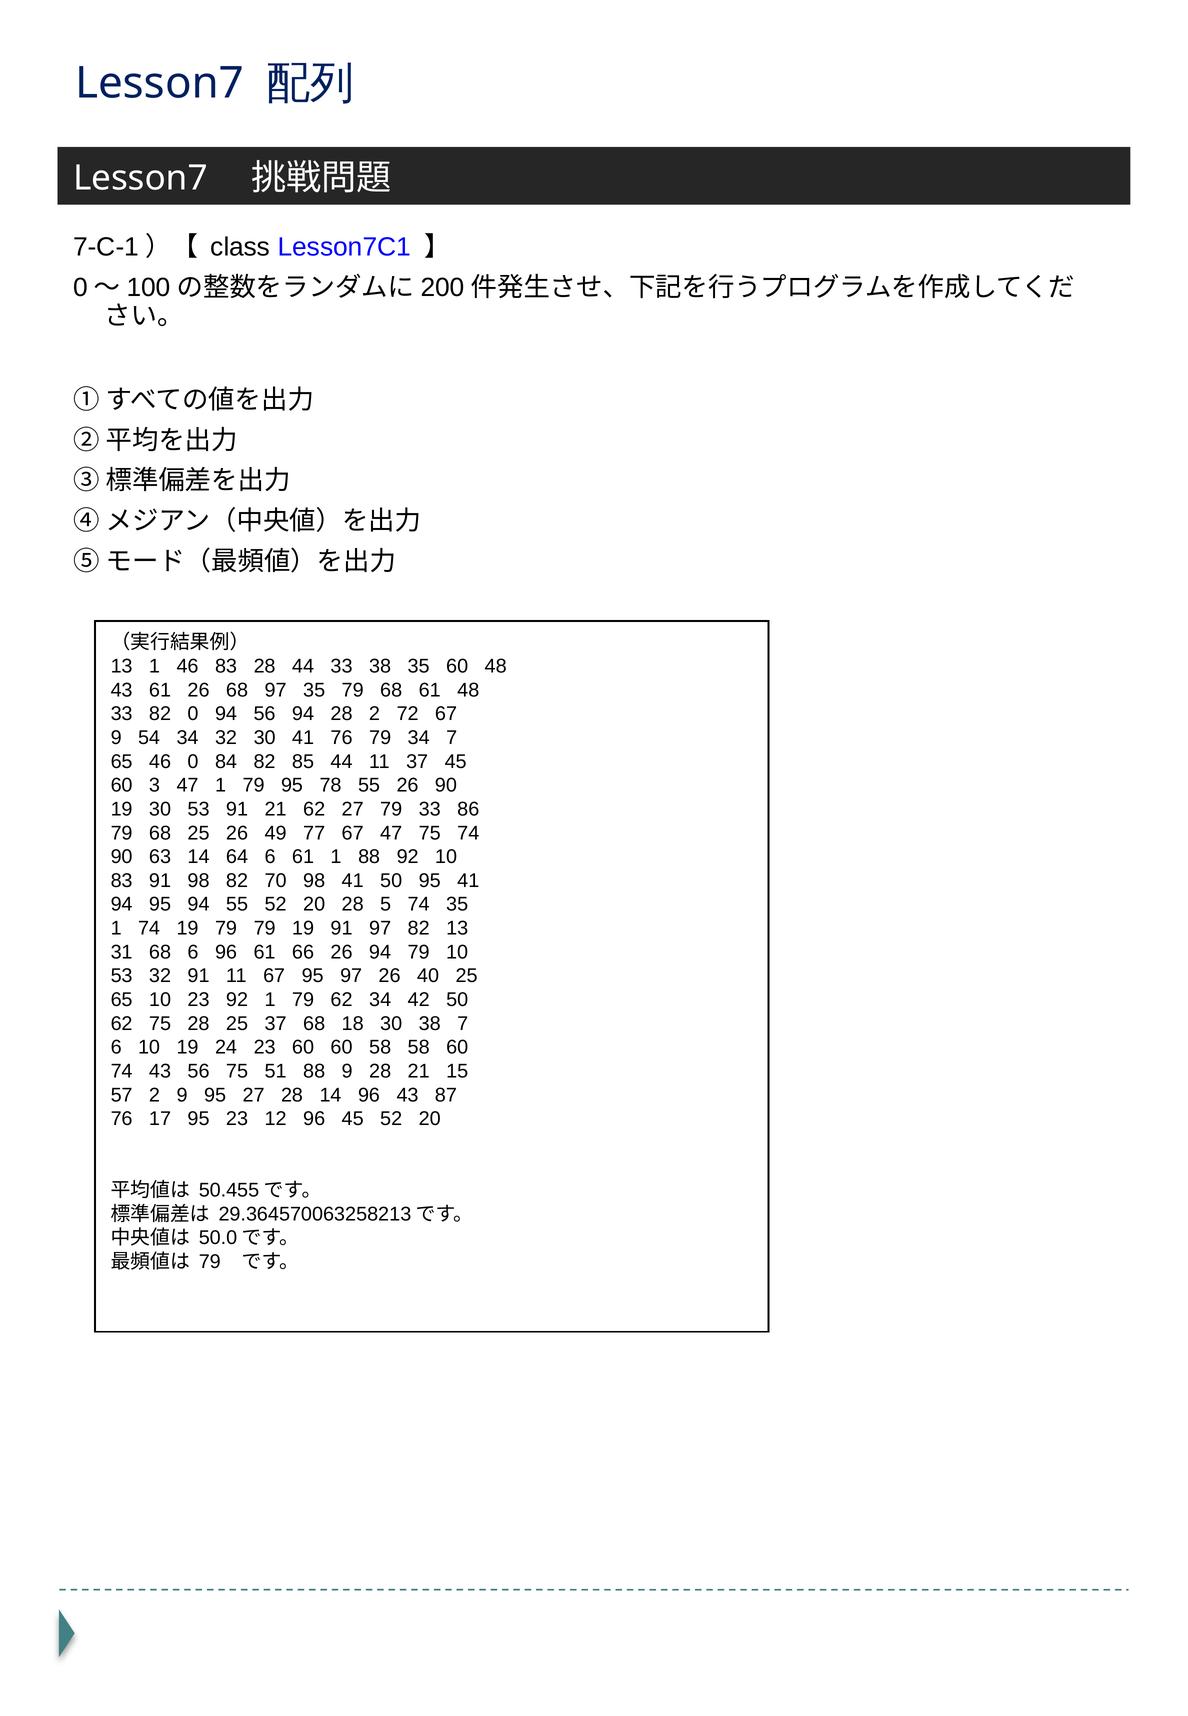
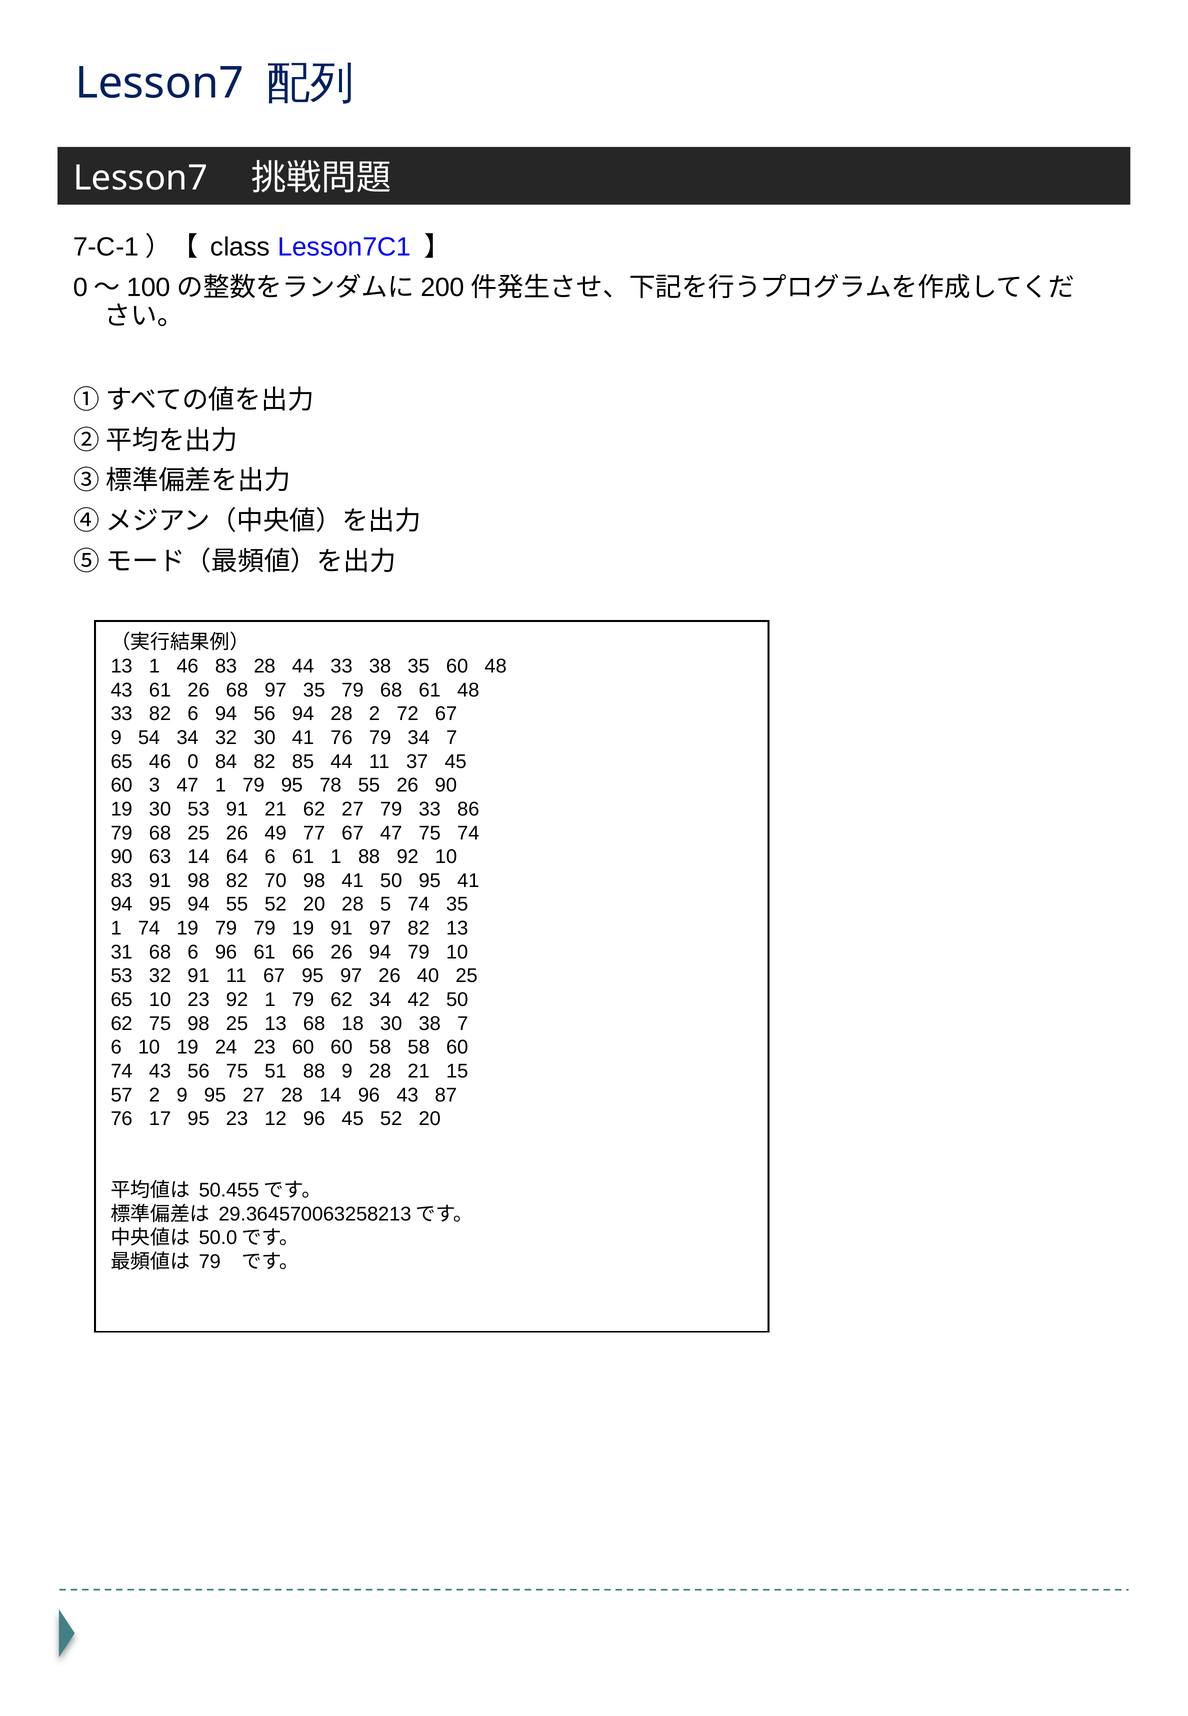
82 0: 0 -> 6
75 28: 28 -> 98
25 37: 37 -> 13
